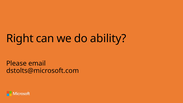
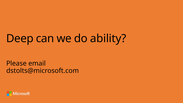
Right: Right -> Deep
